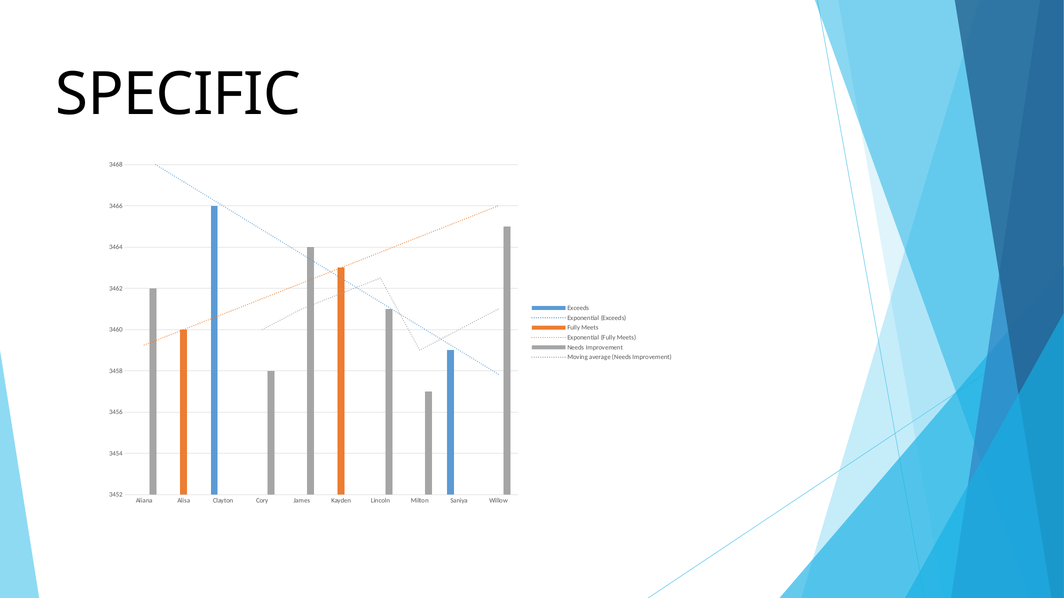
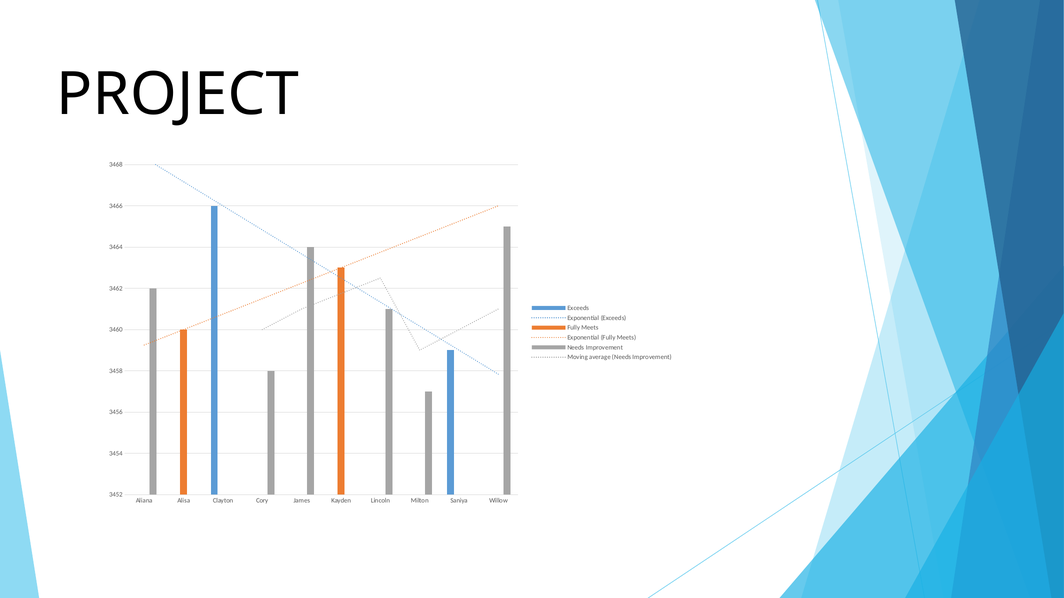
SPECIFIC: SPECIFIC -> PROJECT
